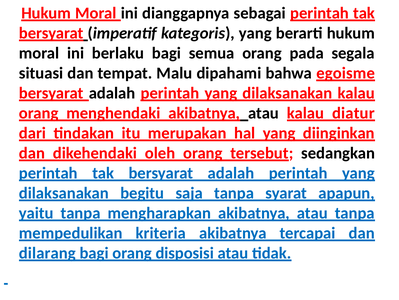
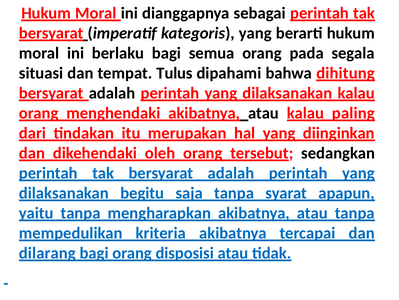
Malu: Malu -> Tulus
egoisme: egoisme -> dihitung
diatur: diatur -> paling
